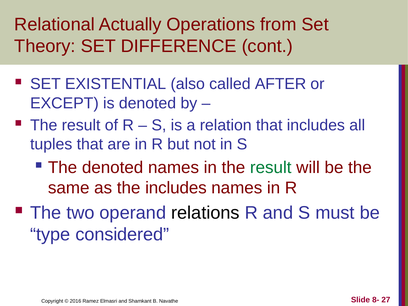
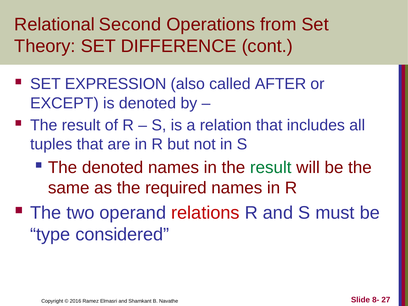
Actually: Actually -> Second
EXISTENTIAL: EXISTENTIAL -> EXPRESSION
the includes: includes -> required
relations colour: black -> red
